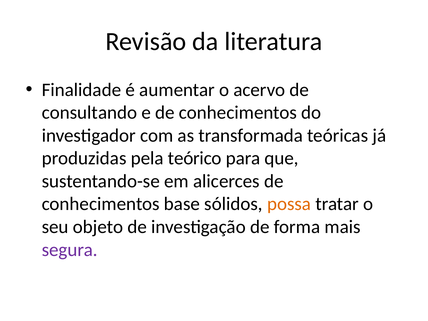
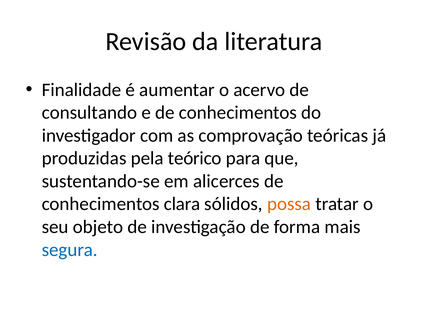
transformada: transformada -> comprovação
base: base -> clara
segura colour: purple -> blue
